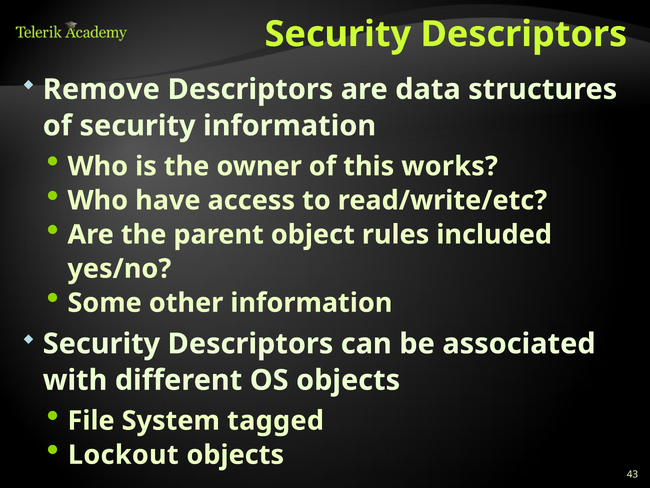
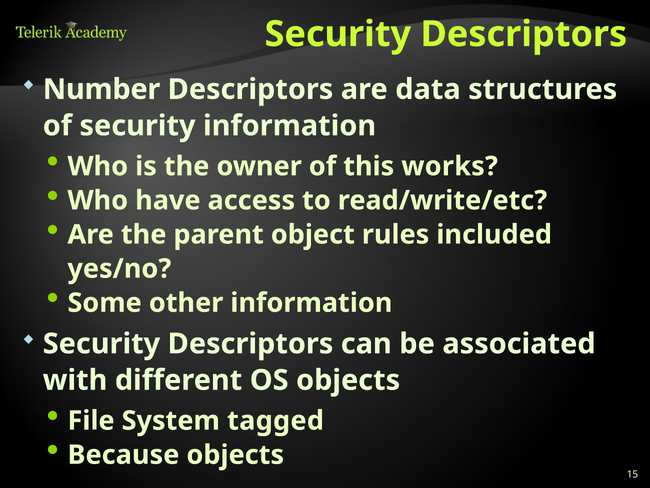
Remove: Remove -> Number
Lockout: Lockout -> Because
43: 43 -> 15
